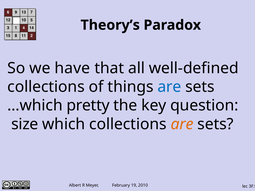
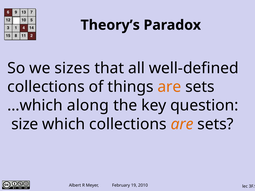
have: have -> sizes
are at (169, 87) colour: blue -> orange
pretty: pretty -> along
